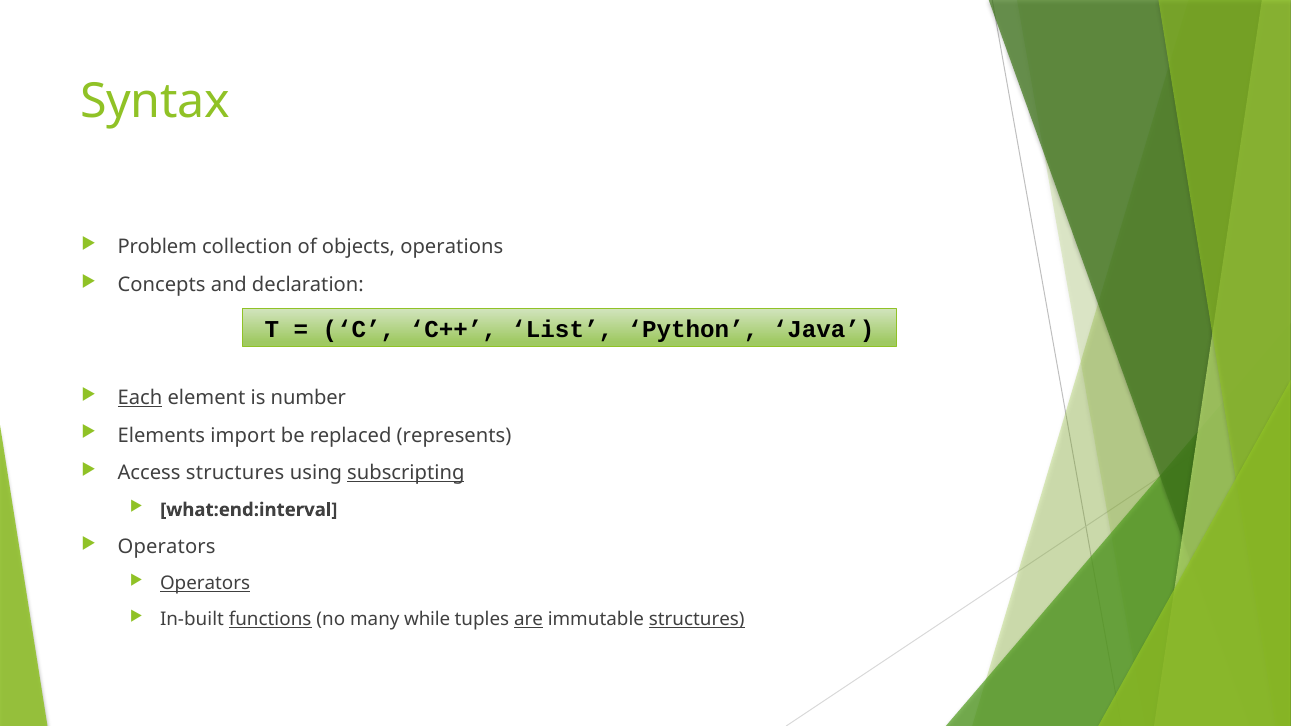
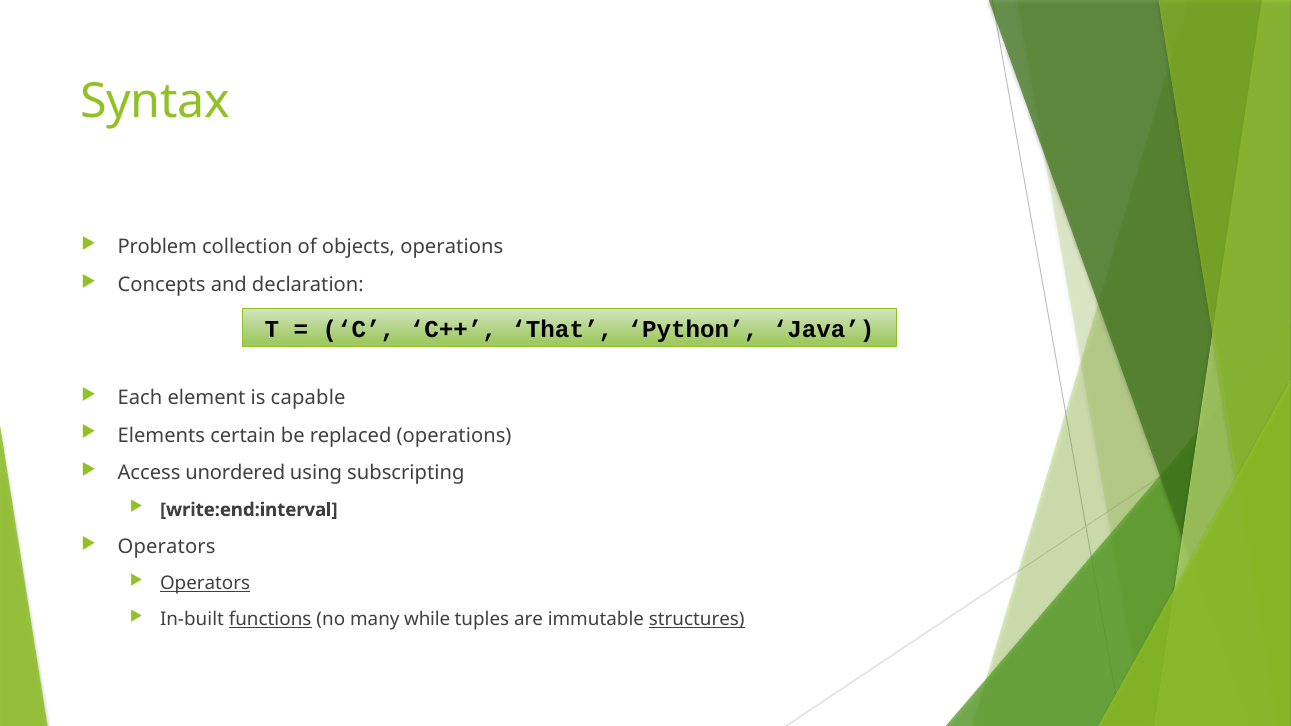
List: List -> That
Each underline: present -> none
number: number -> capable
import: import -> certain
replaced represents: represents -> operations
Access structures: structures -> unordered
subscripting underline: present -> none
what:end:interval: what:end:interval -> write:end:interval
are underline: present -> none
